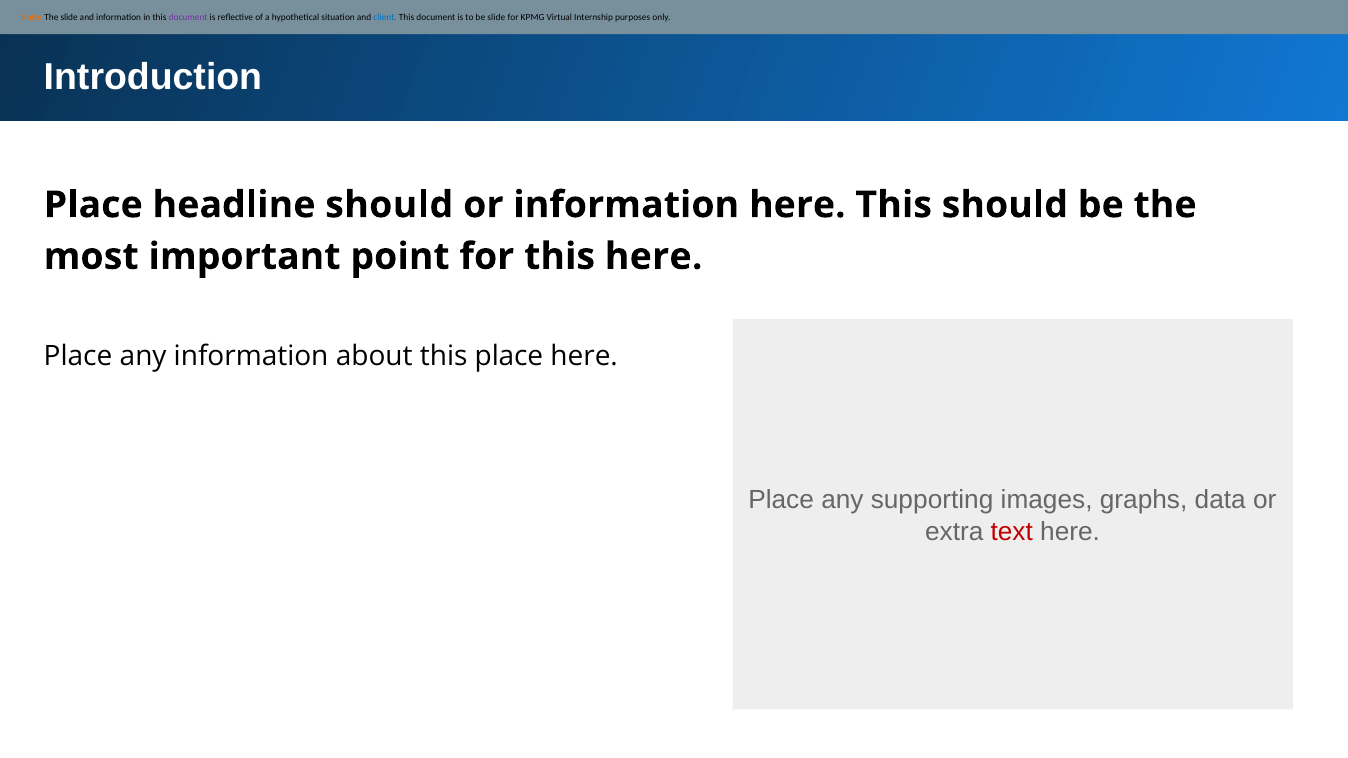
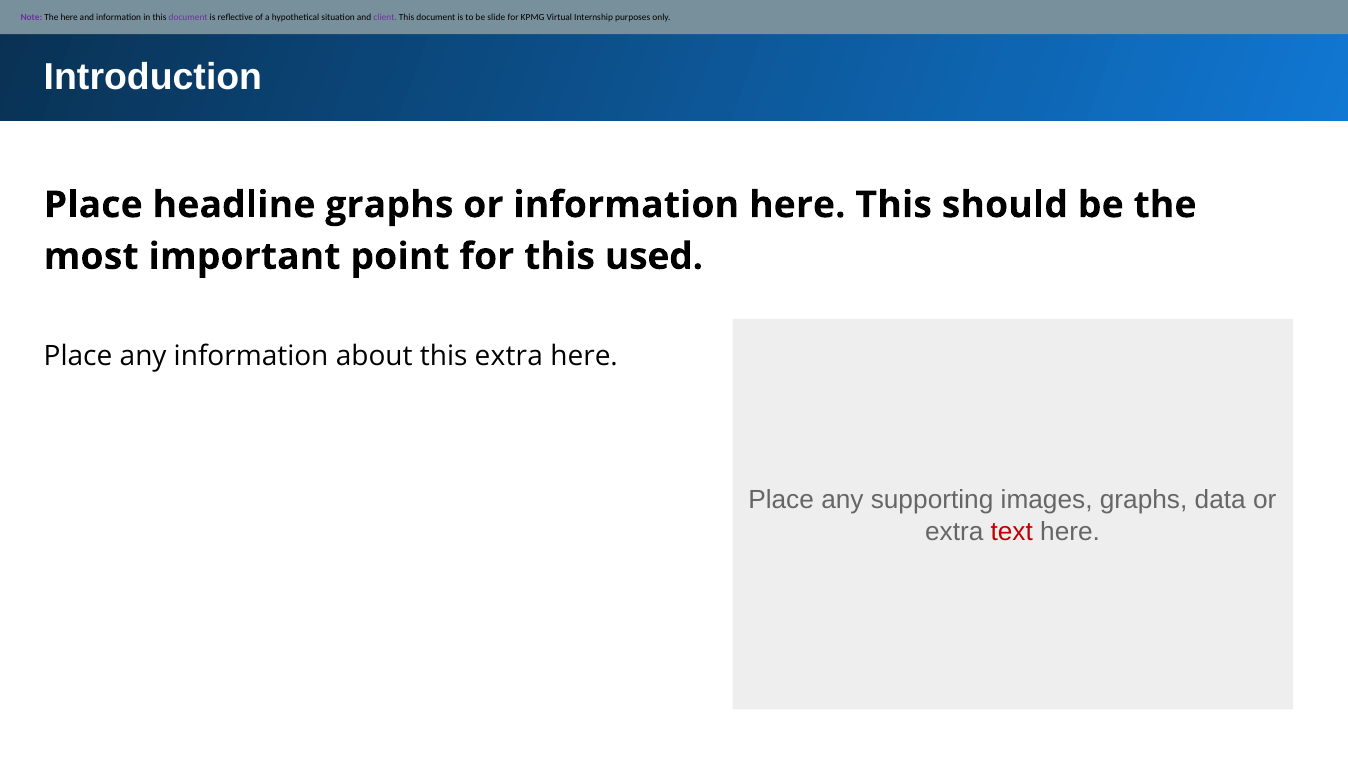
Note colour: orange -> purple
The slide: slide -> here
client colour: blue -> purple
headline should: should -> graphs
this here: here -> used
this place: place -> extra
